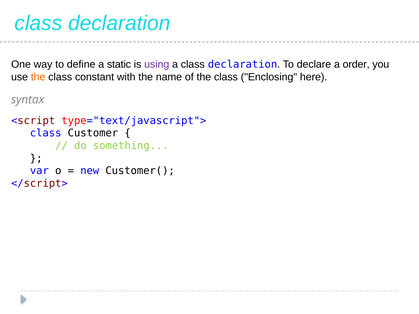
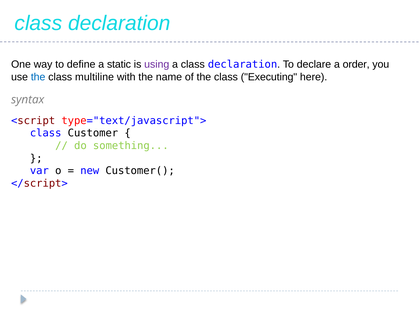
the at (38, 77) colour: orange -> blue
constant: constant -> multiline
Enclosing: Enclosing -> Executing
